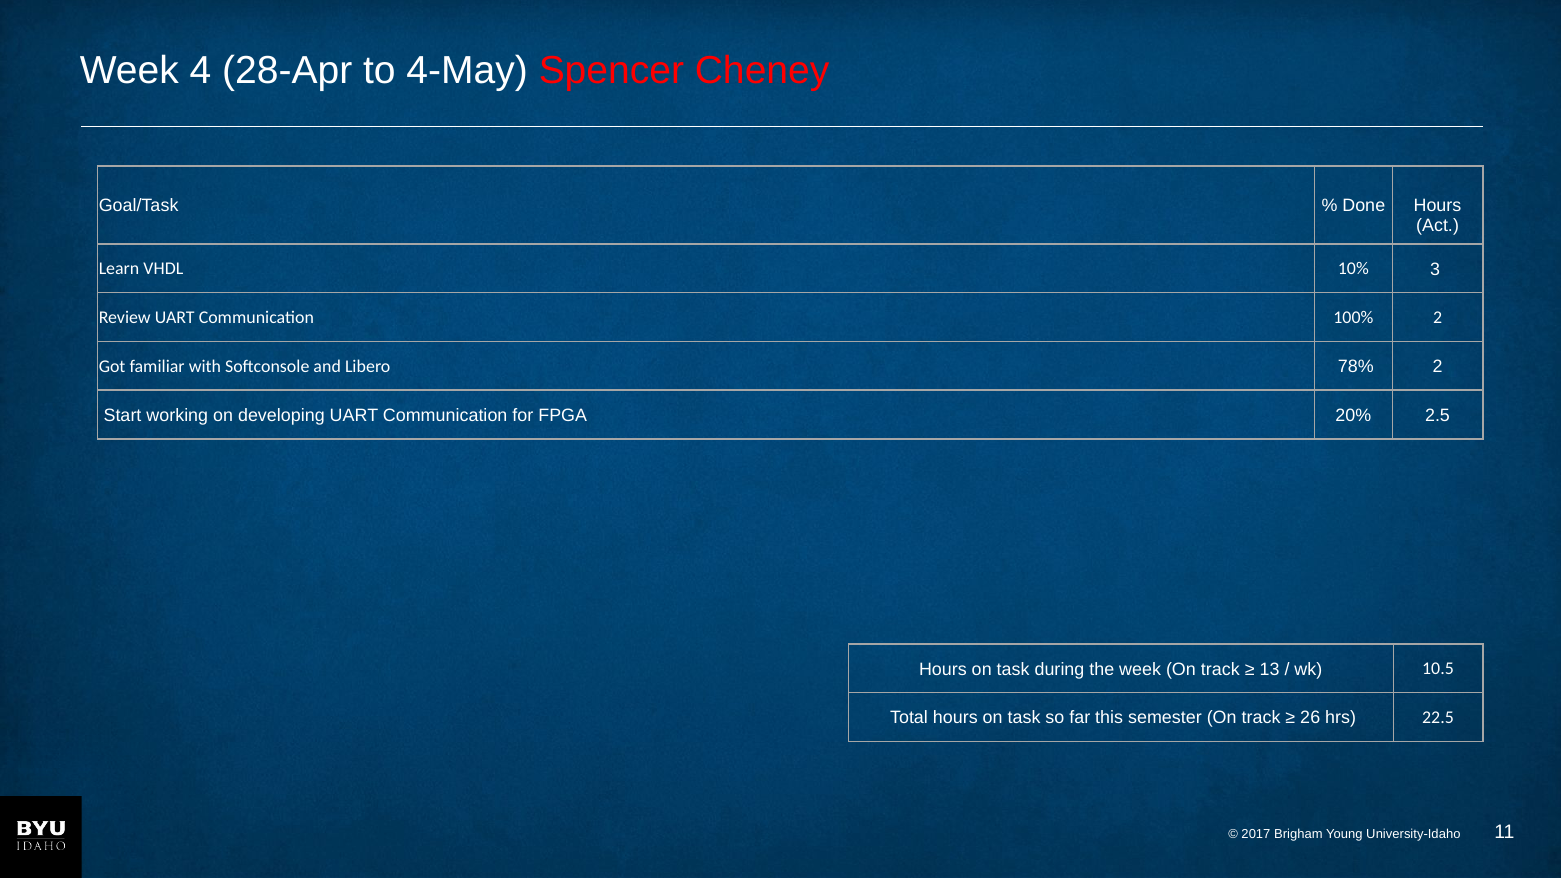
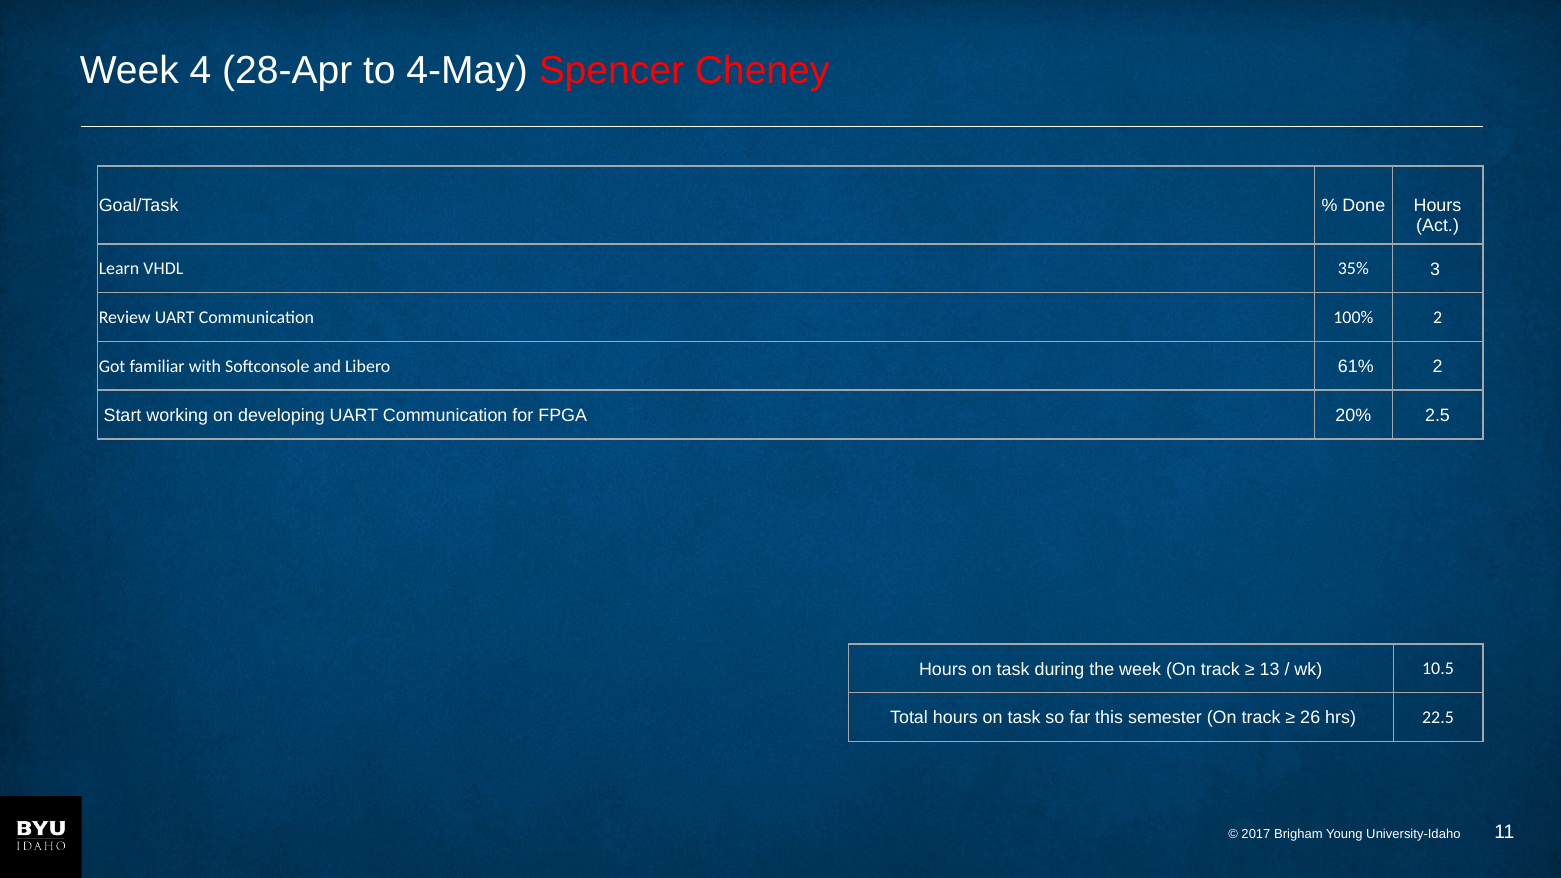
10%: 10% -> 35%
78%: 78% -> 61%
